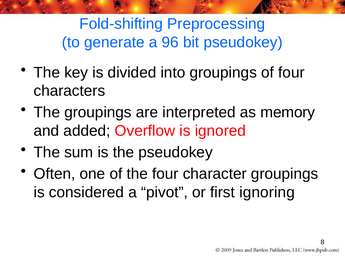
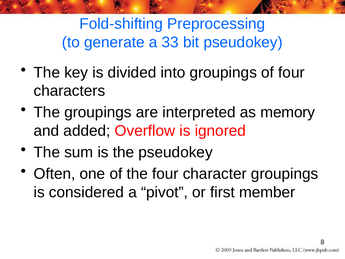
96: 96 -> 33
ignoring: ignoring -> member
